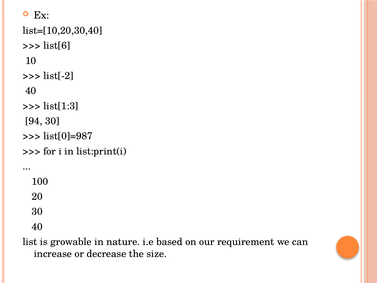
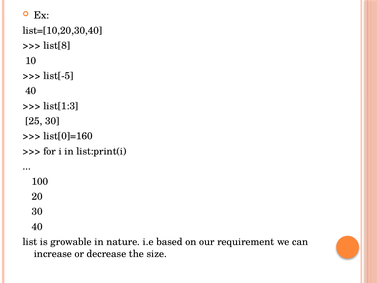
list[6: list[6 -> list[8
list[-2: list[-2 -> list[-5
94: 94 -> 25
list[0]=987: list[0]=987 -> list[0]=160
